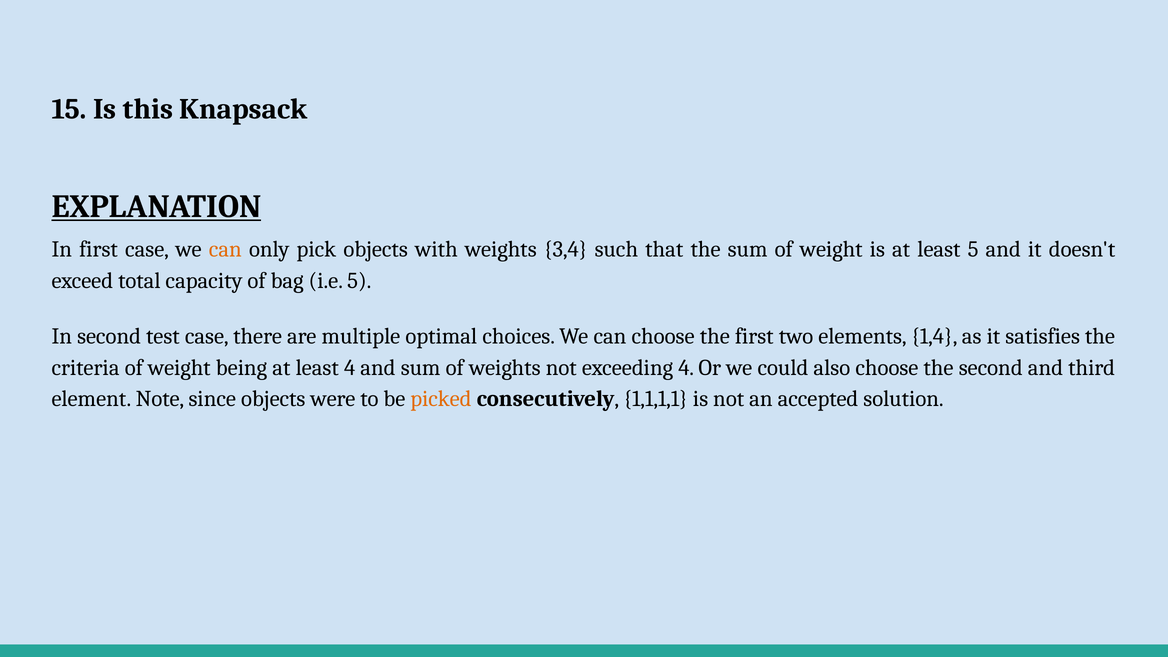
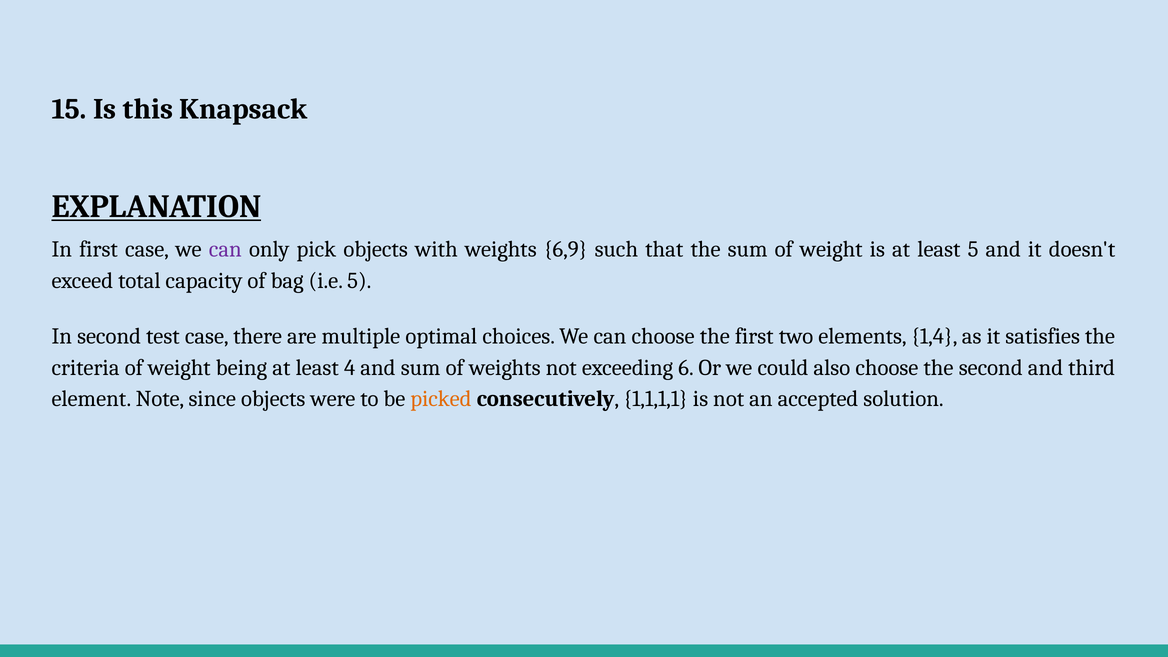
can at (225, 249) colour: orange -> purple
3,4: 3,4 -> 6,9
exceeding 4: 4 -> 6
